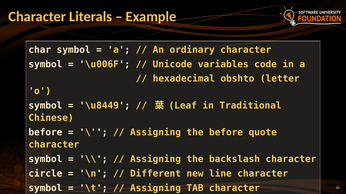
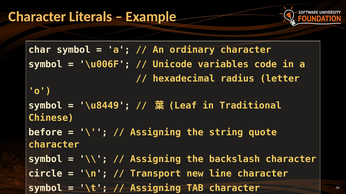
obshto: obshto -> radius
the before: before -> string
Different: Different -> Transport
